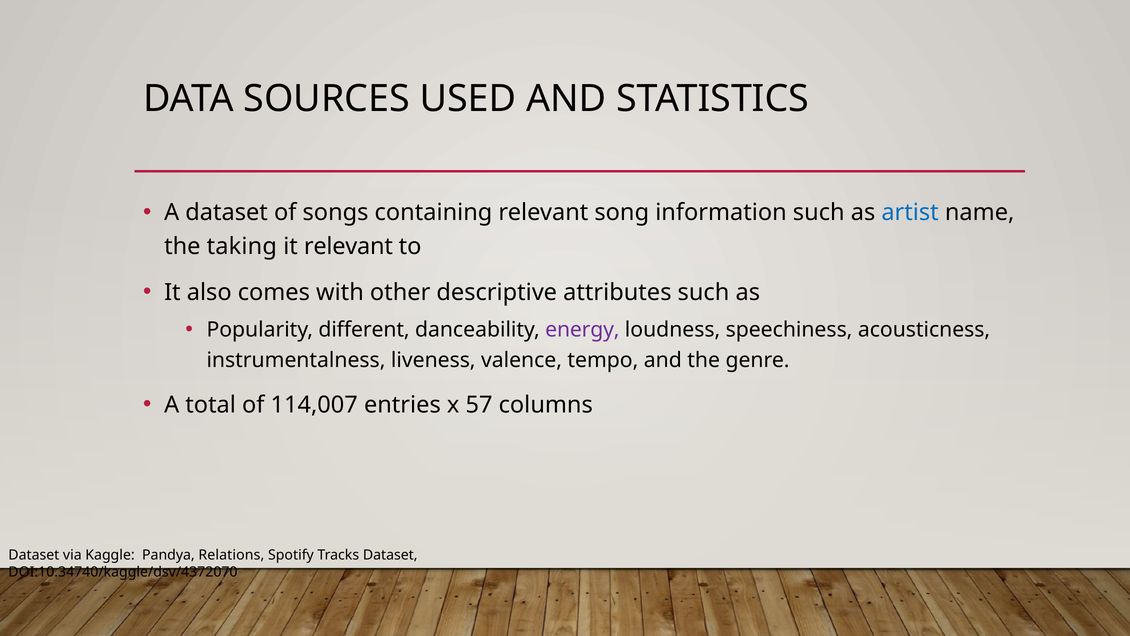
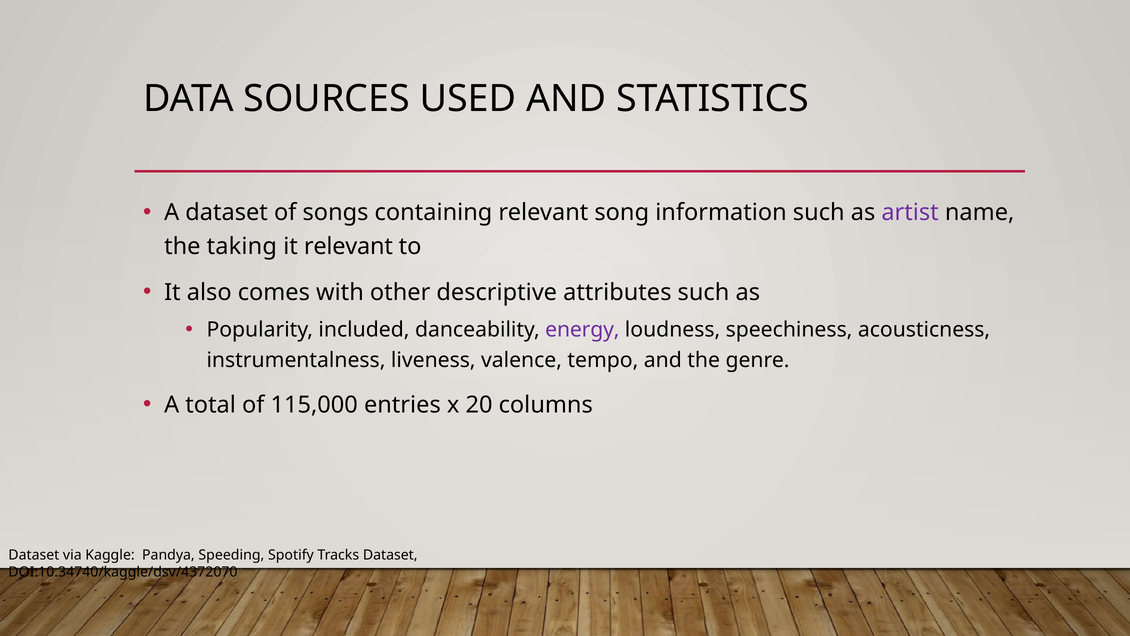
artist colour: blue -> purple
different: different -> included
114,007: 114,007 -> 115,000
57: 57 -> 20
Relations: Relations -> Speeding
